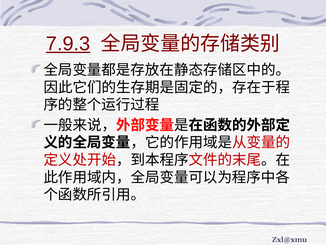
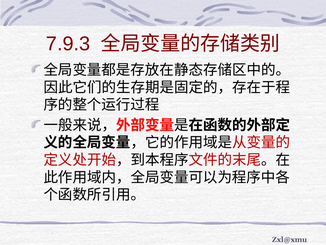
7.9.3 underline: present -> none
